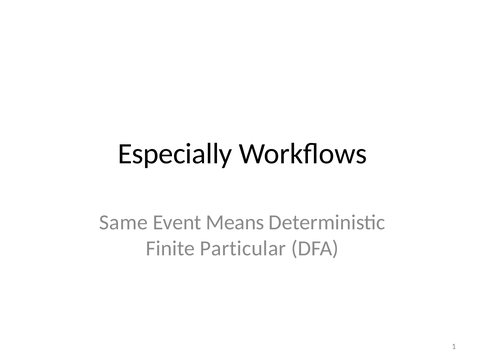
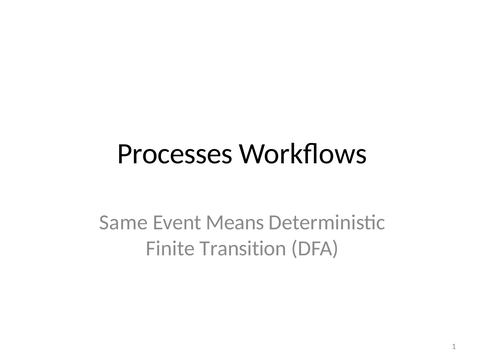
Especially: Especially -> Processes
Particular: Particular -> Transition
